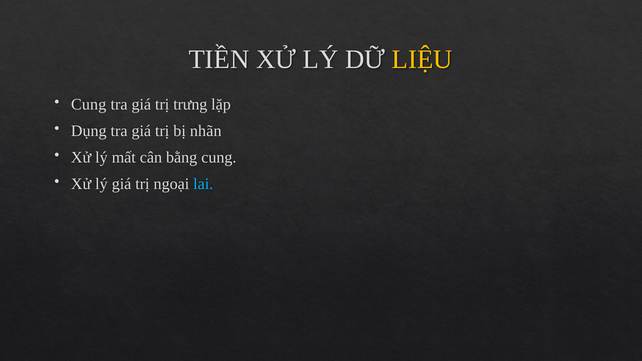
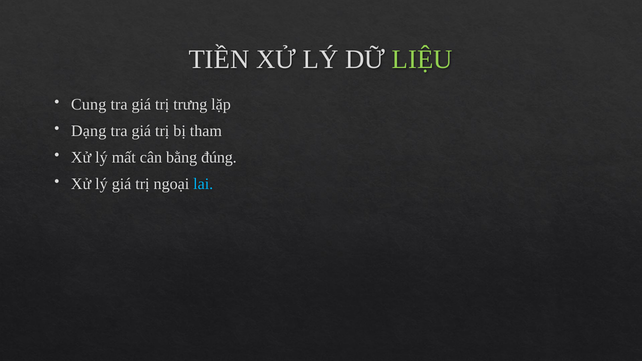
LIỆU colour: yellow -> light green
Dụng: Dụng -> Dạng
nhãn: nhãn -> tham
bằng cung: cung -> đúng
